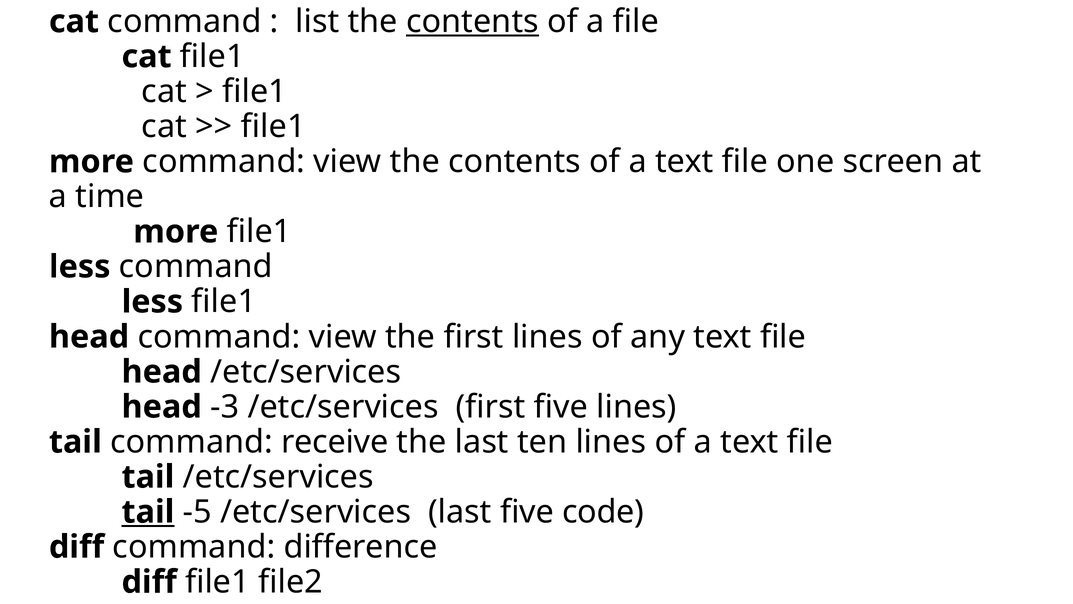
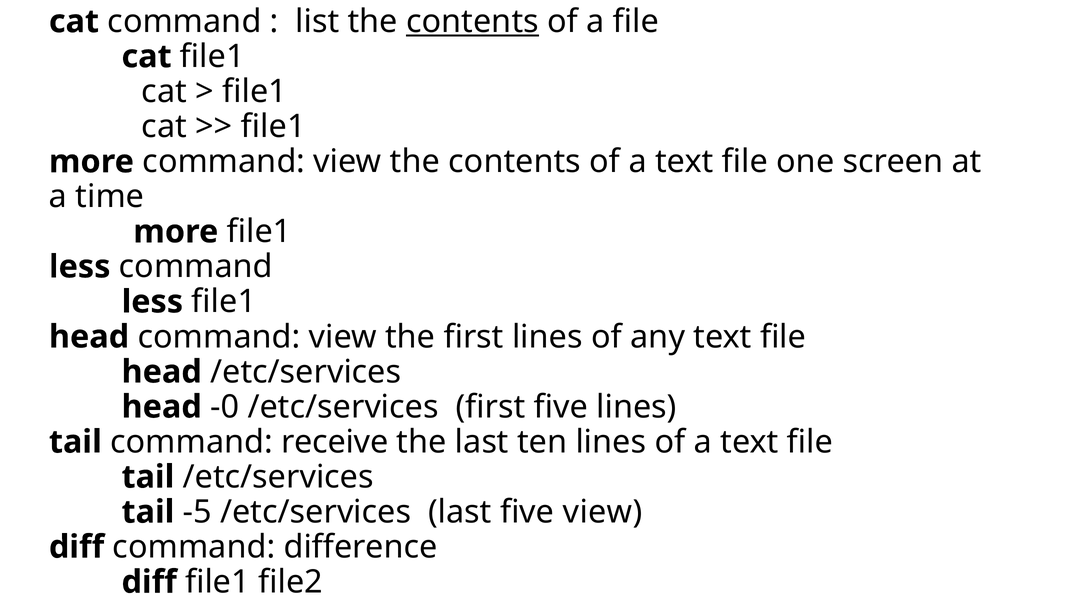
-3: -3 -> -0
tail at (148, 512) underline: present -> none
five code: code -> view
